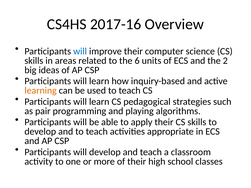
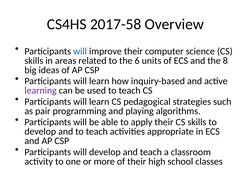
2017-16: 2017-16 -> 2017-58
2: 2 -> 8
learning colour: orange -> purple
